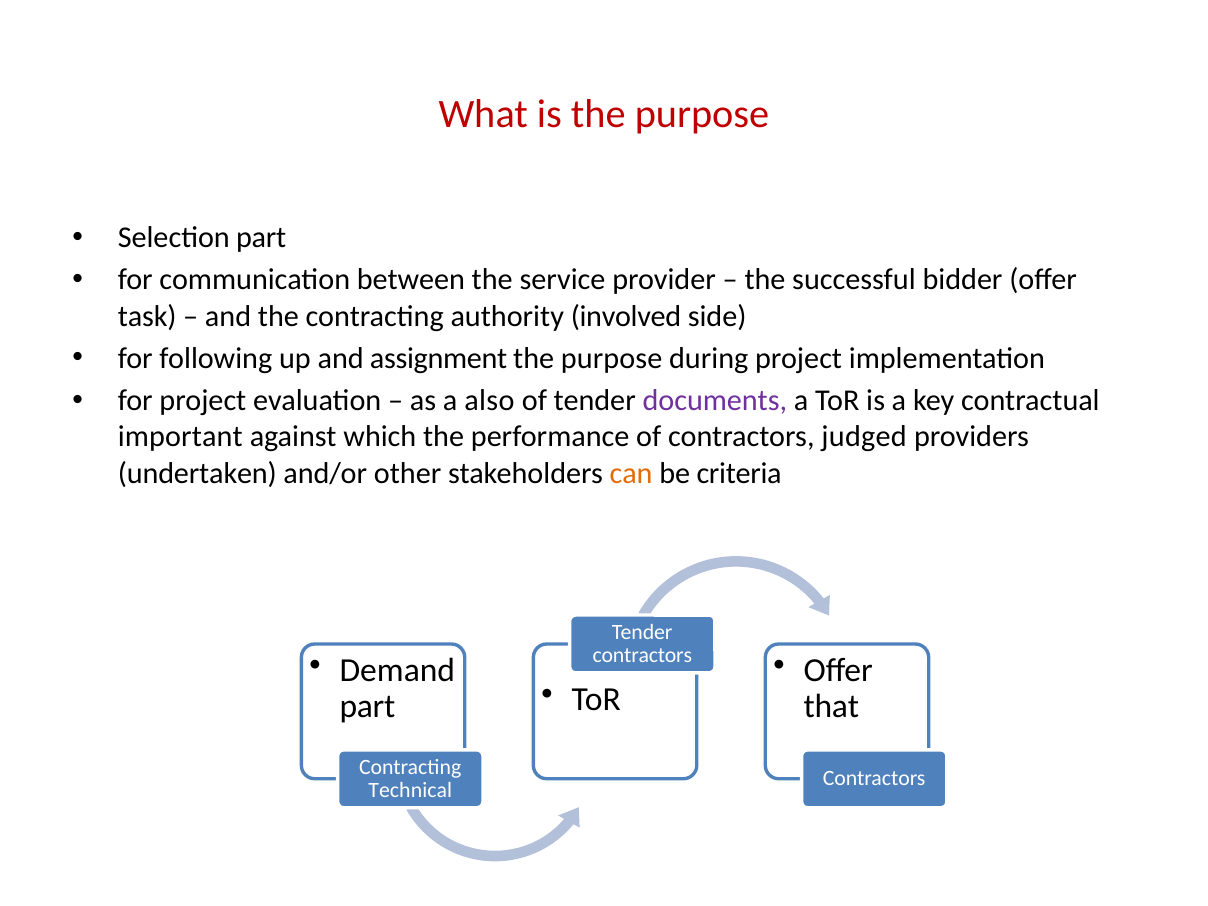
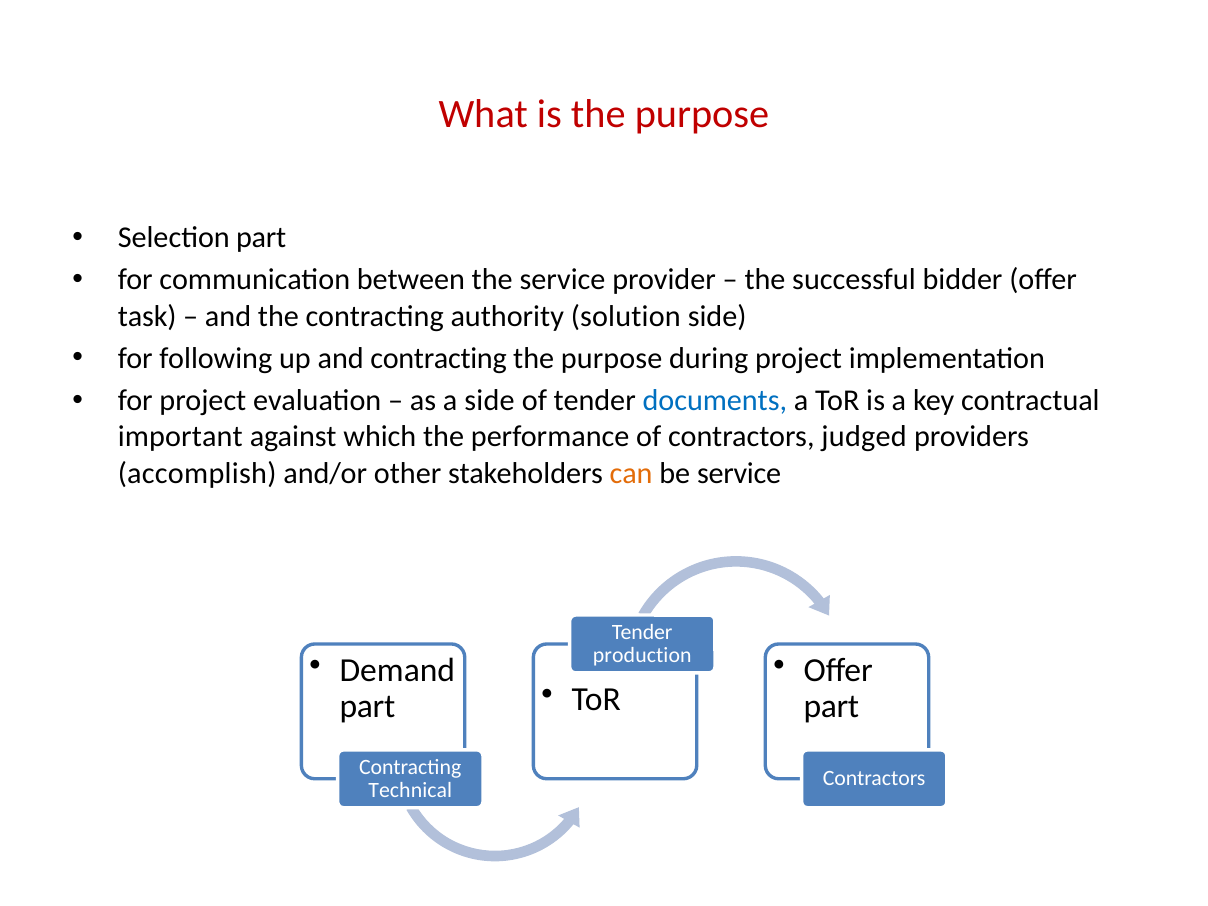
involved: involved -> solution
and assignment: assignment -> contracting
a also: also -> side
documents colour: purple -> blue
undertaken: undertaken -> accomplish
be criteria: criteria -> service
contractors at (642, 656): contractors -> production
that at (831, 706): that -> part
